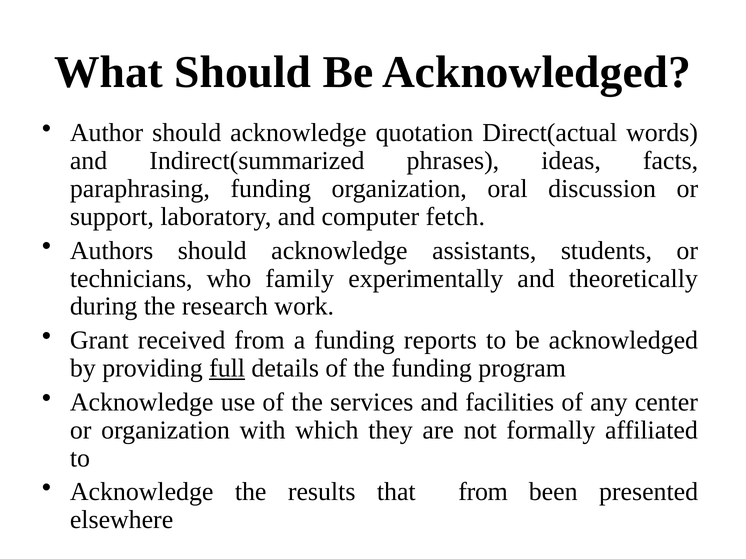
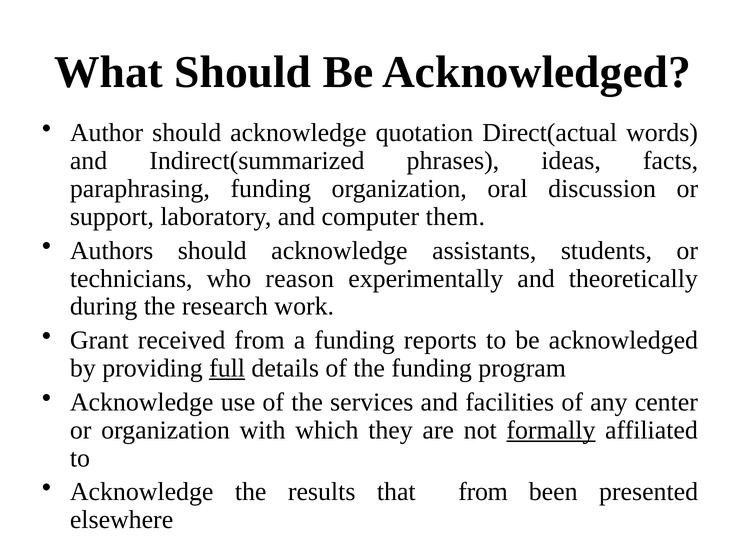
fetch: fetch -> them
family: family -> reason
formally underline: none -> present
